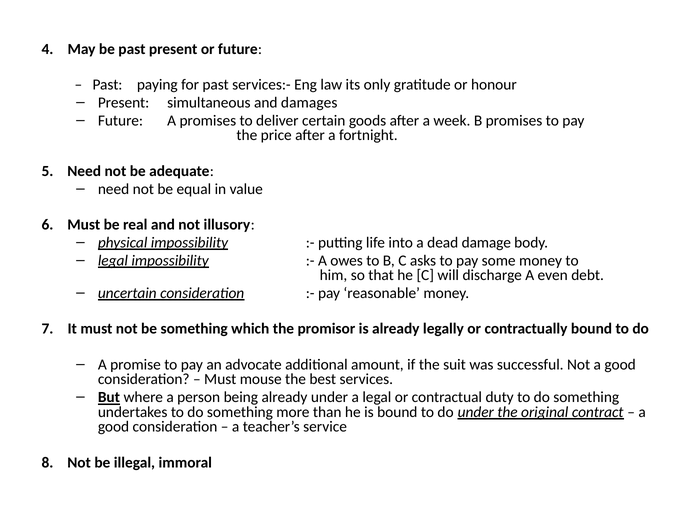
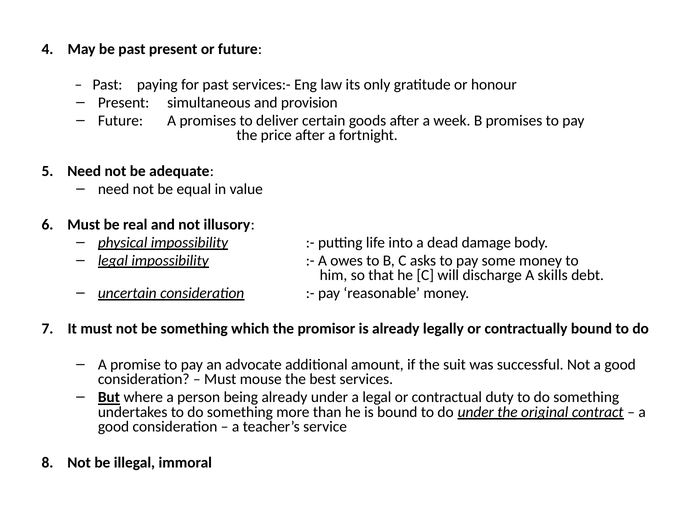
damages: damages -> provision
even: even -> skills
